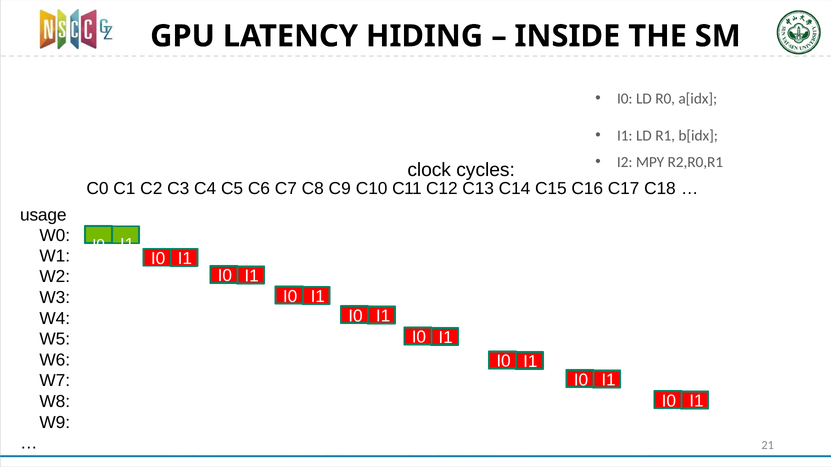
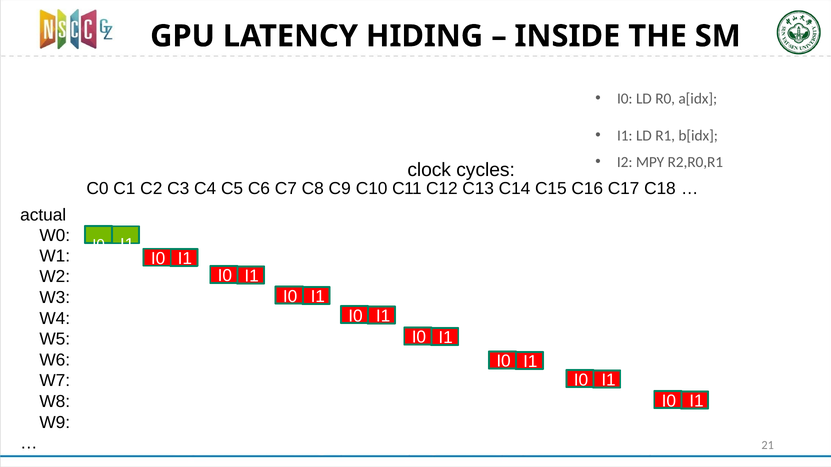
usage: usage -> actual
